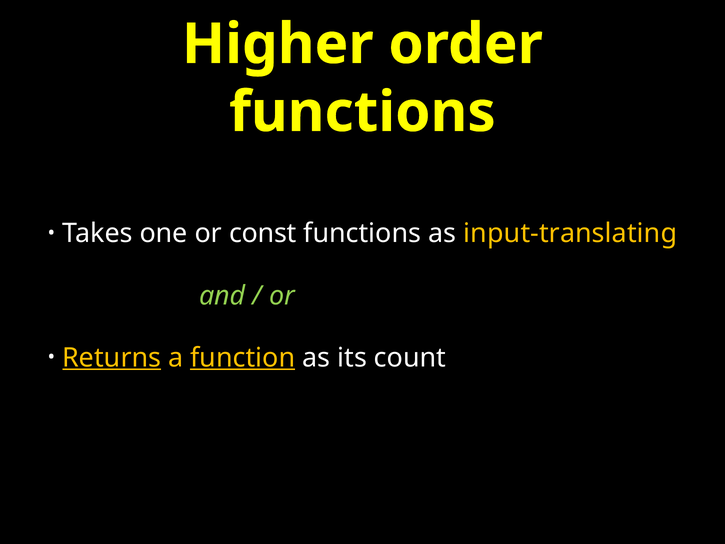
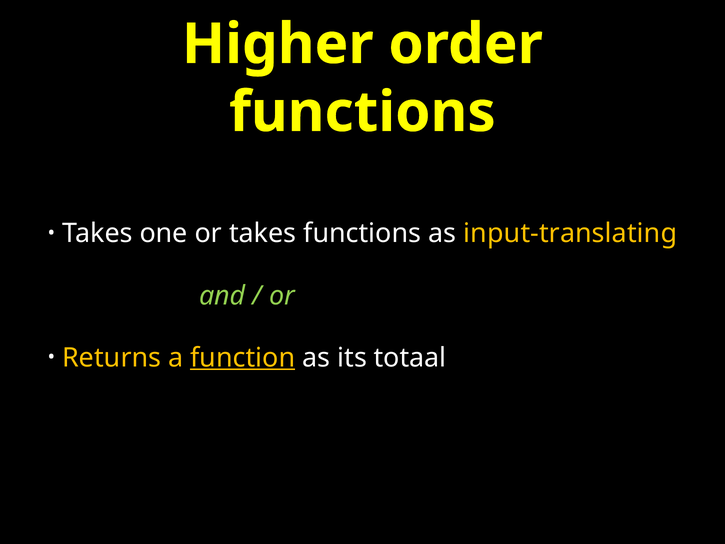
or const: const -> takes
Returns underline: present -> none
count: count -> totaal
